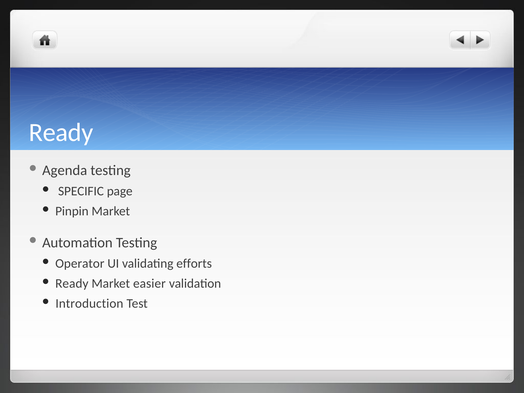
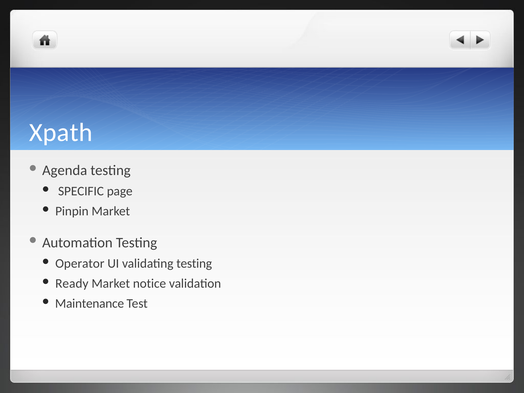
Ready at (61, 132): Ready -> Xpath
validating efforts: efforts -> testing
easier: easier -> notice
Introduction: Introduction -> Maintenance
